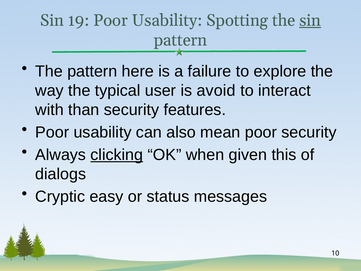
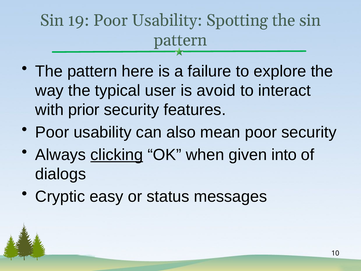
sin at (310, 20) underline: present -> none
than: than -> prior
this: this -> into
